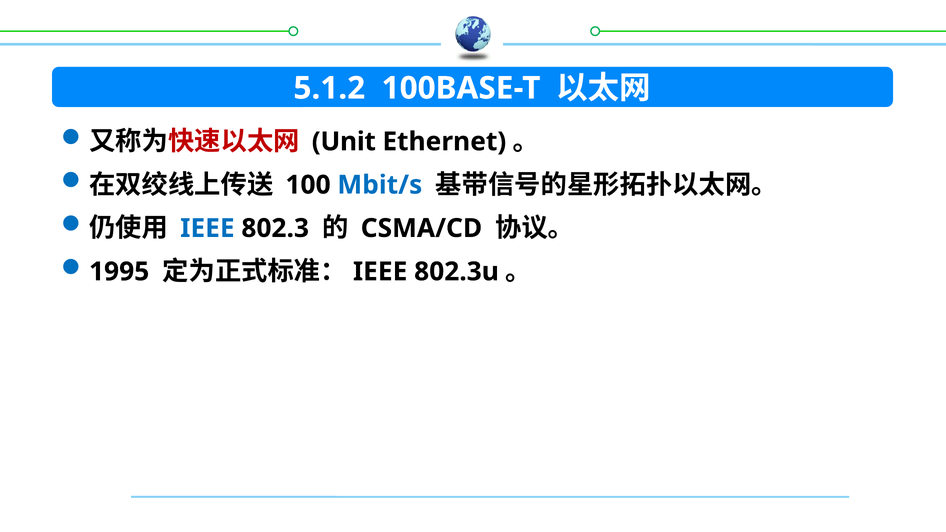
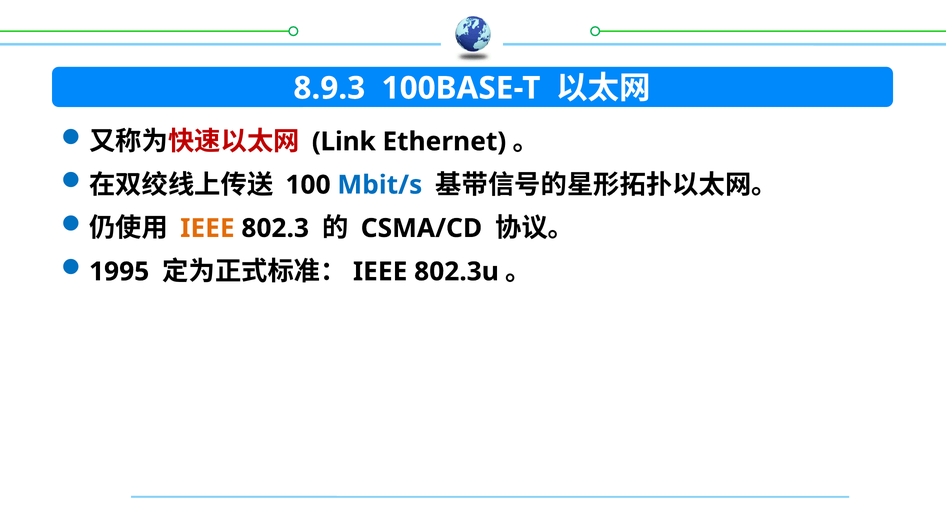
5.1.2: 5.1.2 -> 8.9.3
Unit: Unit -> Link
IEEE at (207, 228) colour: blue -> orange
